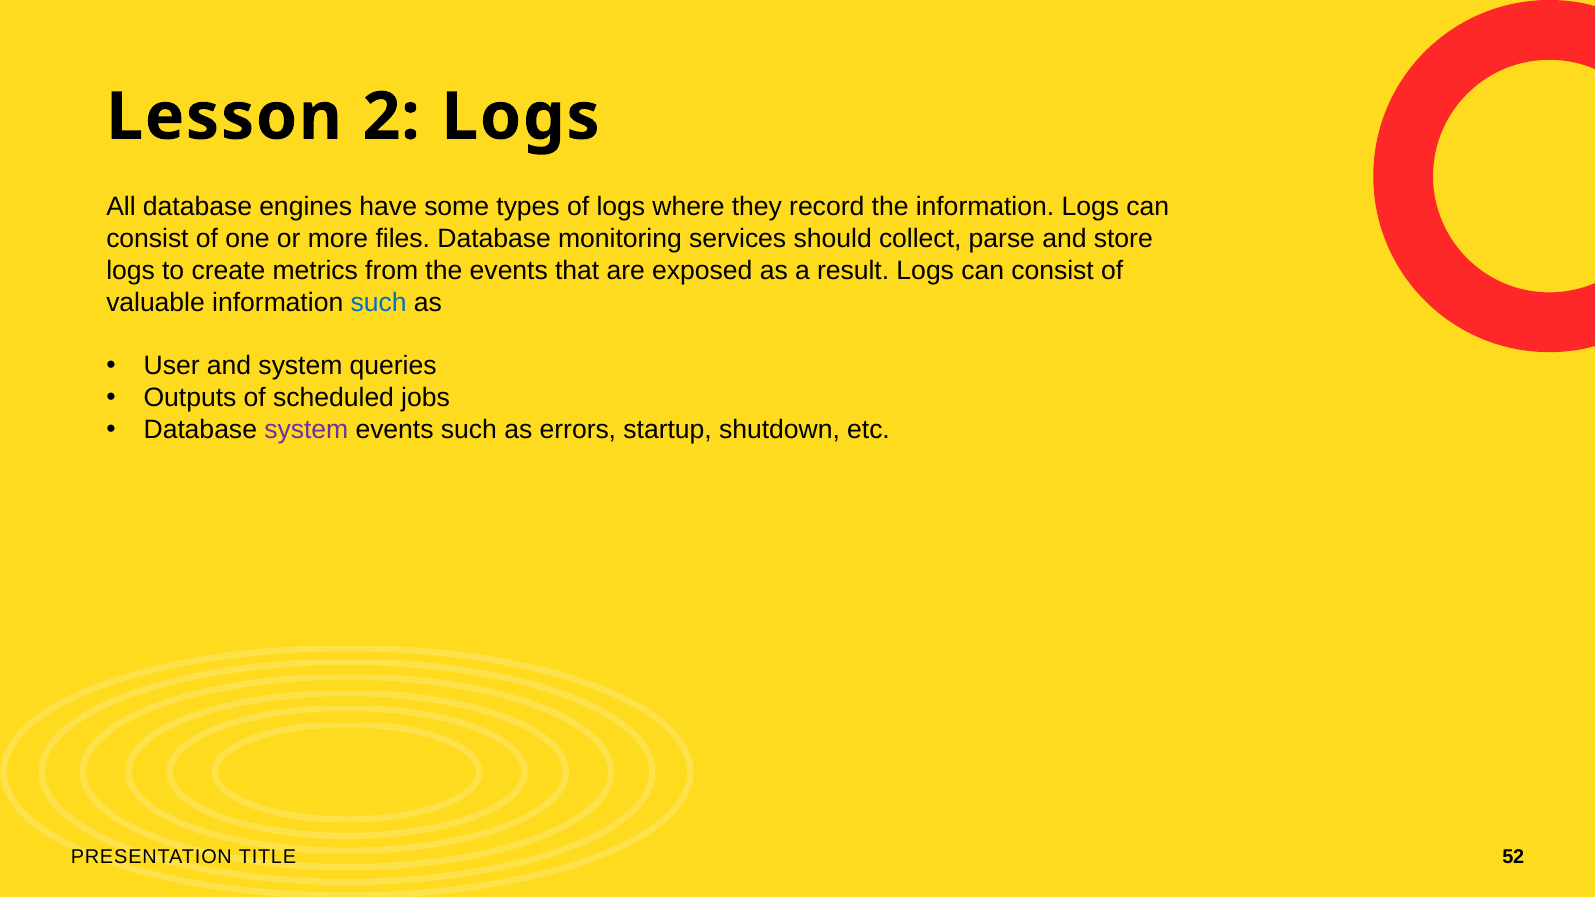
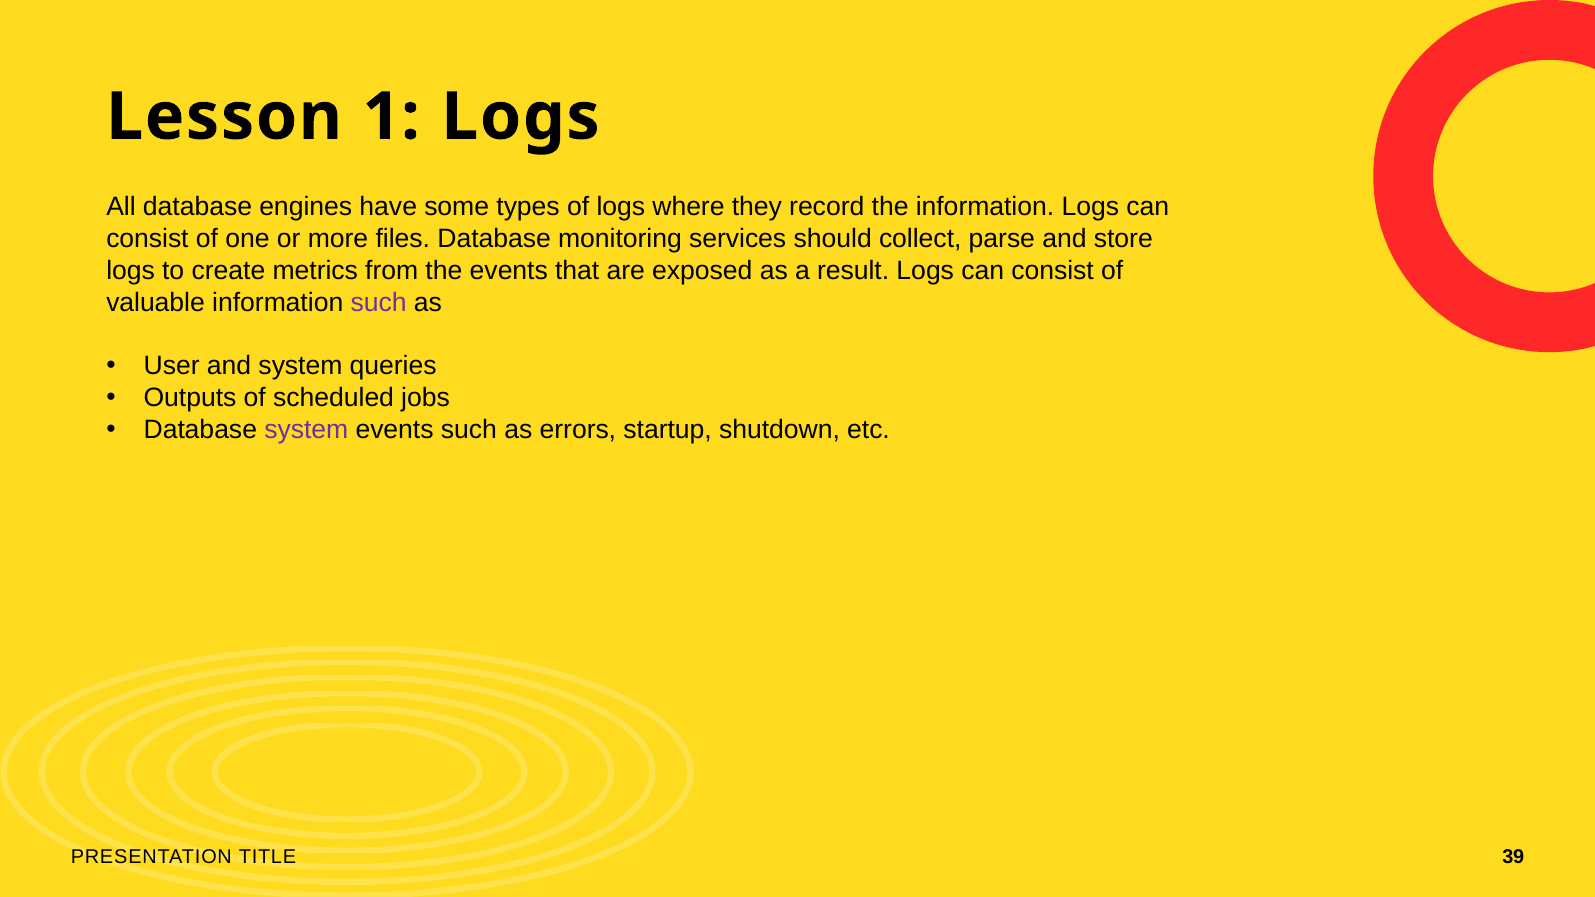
2: 2 -> 1
such at (379, 302) colour: blue -> purple
52: 52 -> 39
